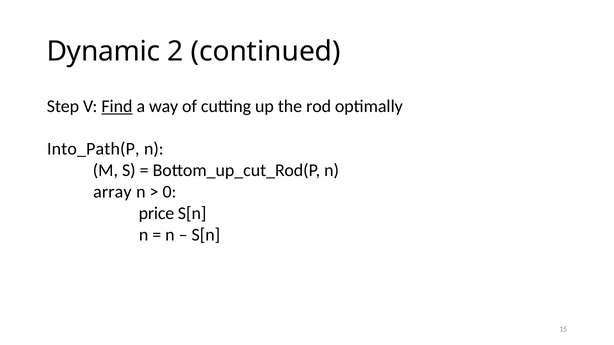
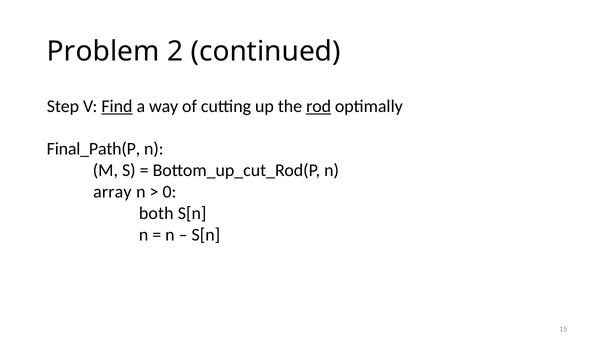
Dynamic: Dynamic -> Problem
rod underline: none -> present
Into_Path(P: Into_Path(P -> Final_Path(P
price: price -> both
